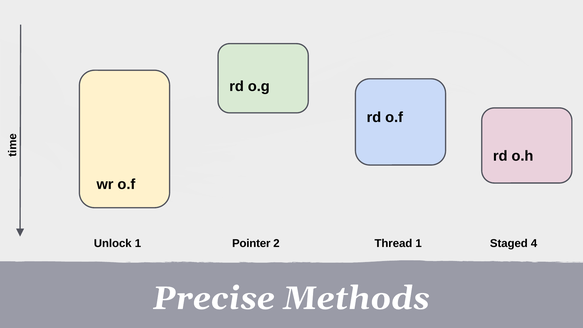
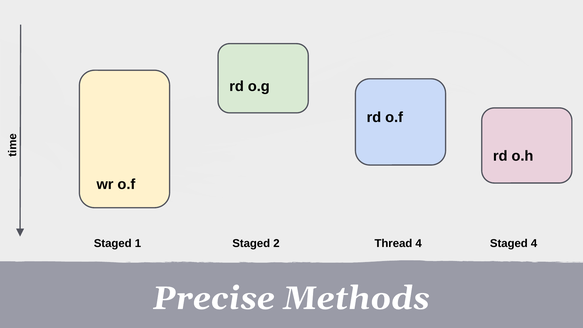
Unlock at (113, 244): Unlock -> Staged
Pointer at (251, 244): Pointer -> Staged
Thread 1: 1 -> 4
